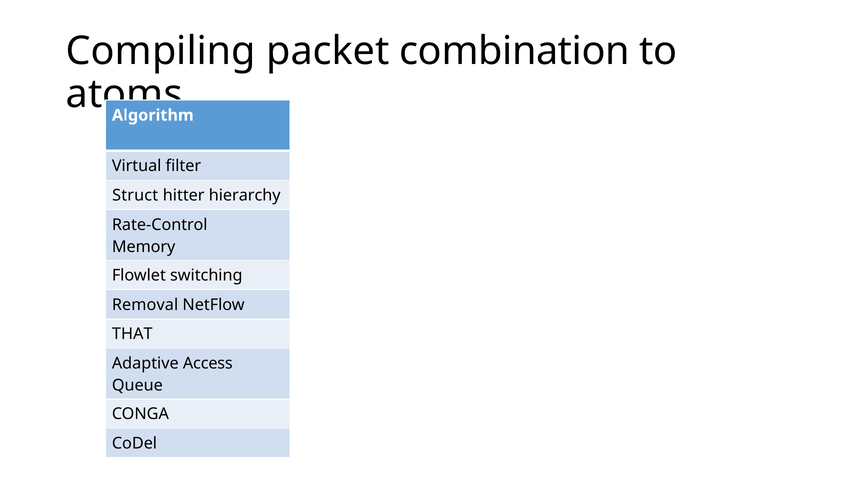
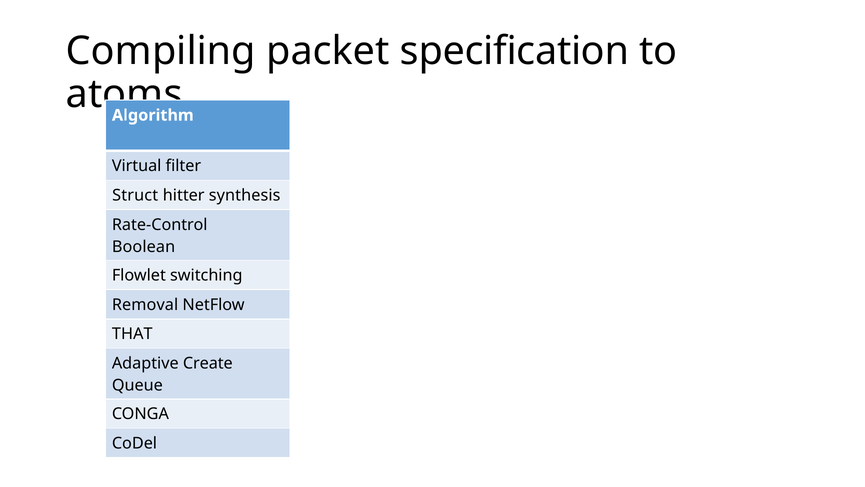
combination: combination -> specification
hierarchy: hierarchy -> synthesis
Memory: Memory -> Boolean
Access: Access -> Create
